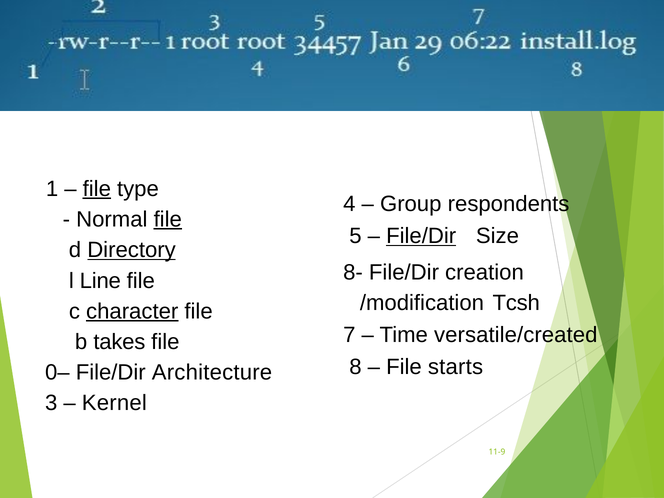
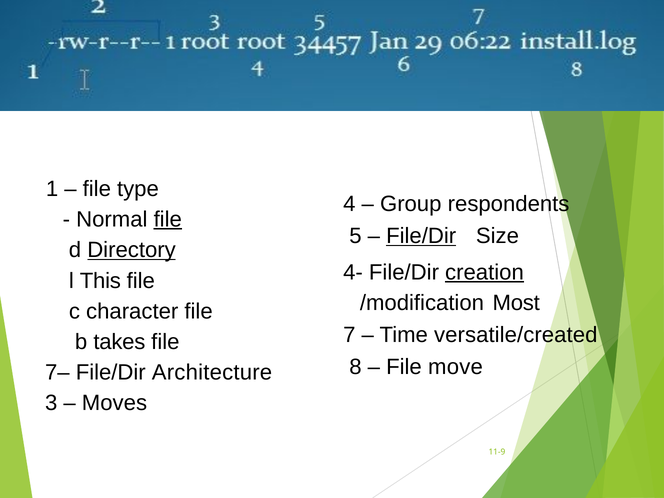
file at (97, 189) underline: present -> none
8-: 8- -> 4-
creation underline: none -> present
Line: Line -> This
Tcsh: Tcsh -> Most
character underline: present -> none
starts: starts -> move
0–: 0– -> 7–
Kernel: Kernel -> Moves
